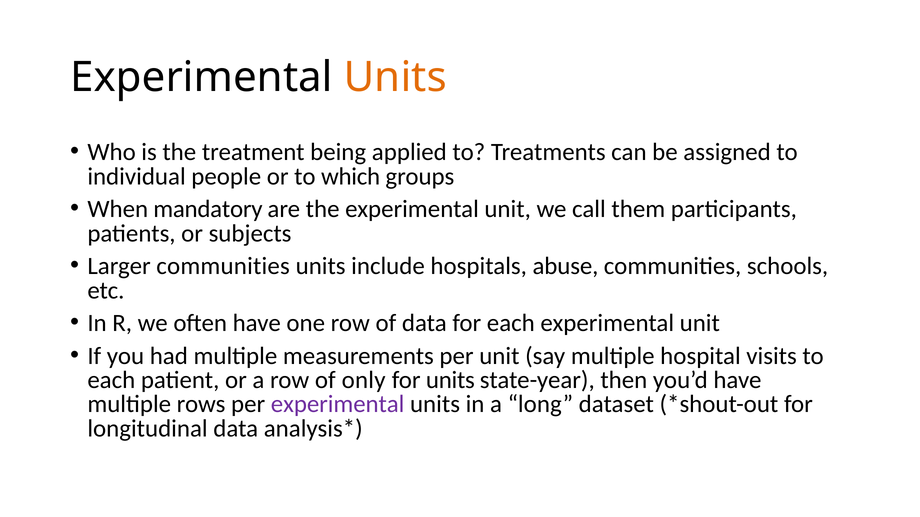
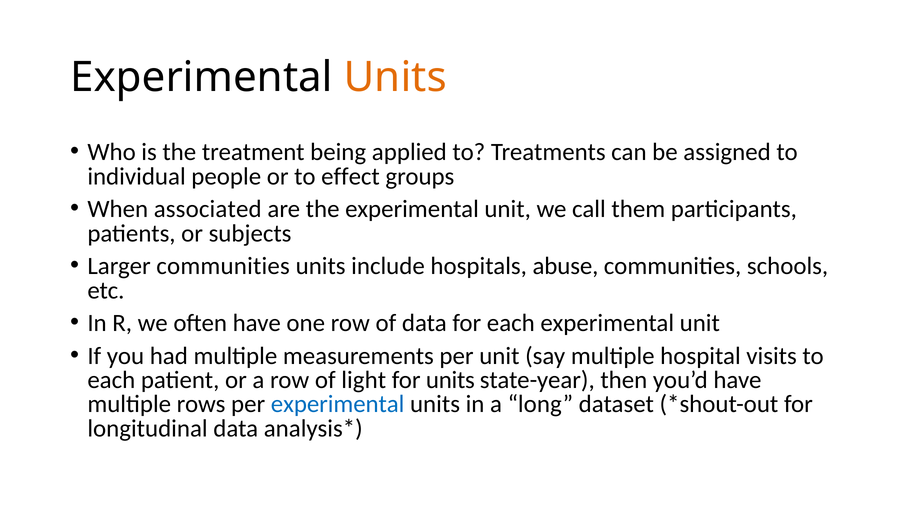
which: which -> effect
mandatory: mandatory -> associated
only: only -> light
experimental at (338, 405) colour: purple -> blue
